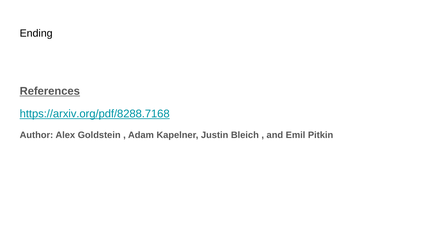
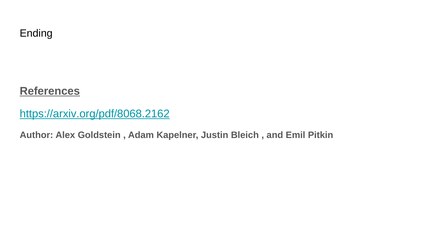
https://arxiv.org/pdf/8288.7168: https://arxiv.org/pdf/8288.7168 -> https://arxiv.org/pdf/8068.2162
